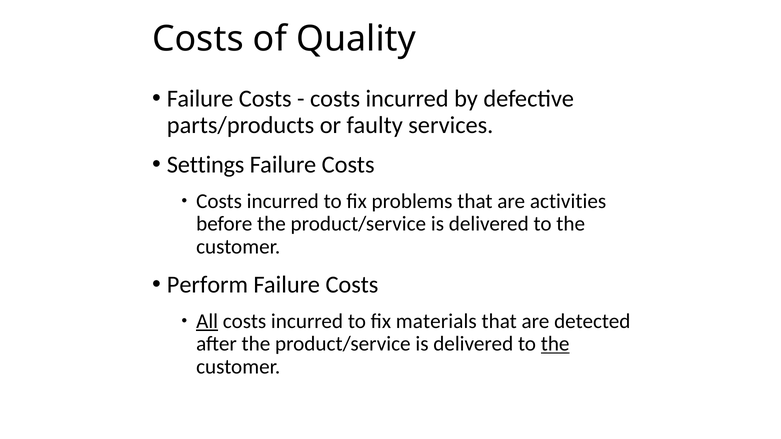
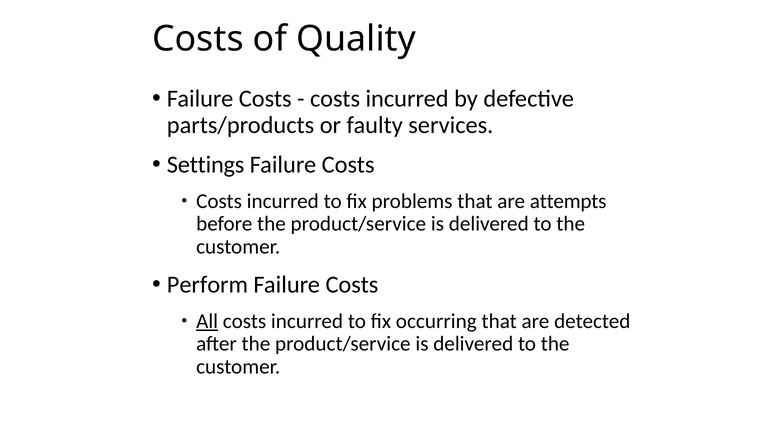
activities: activities -> attempts
materials: materials -> occurring
the at (555, 344) underline: present -> none
